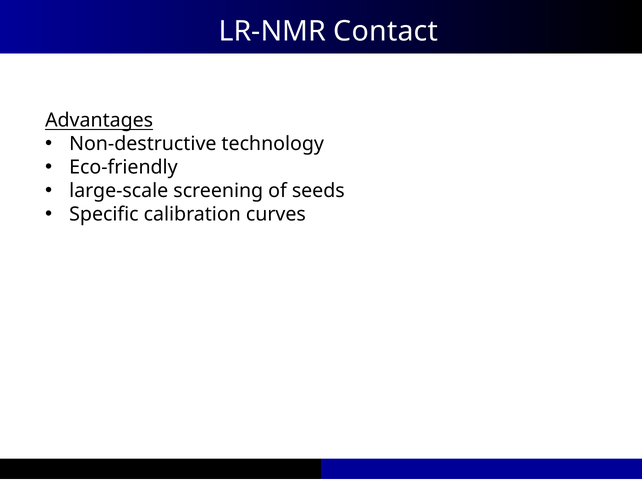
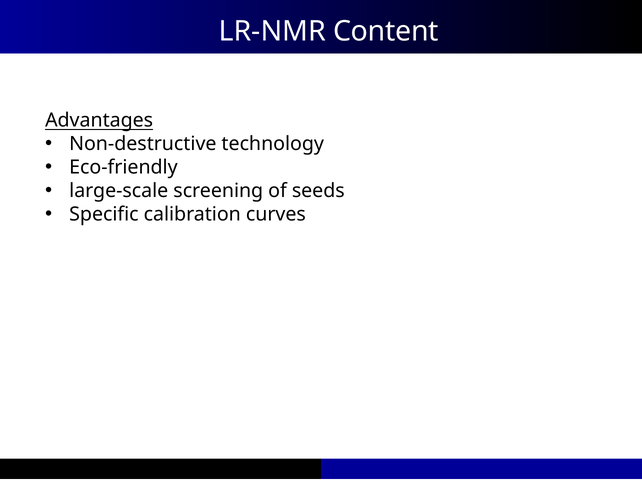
Contact: Contact -> Content
